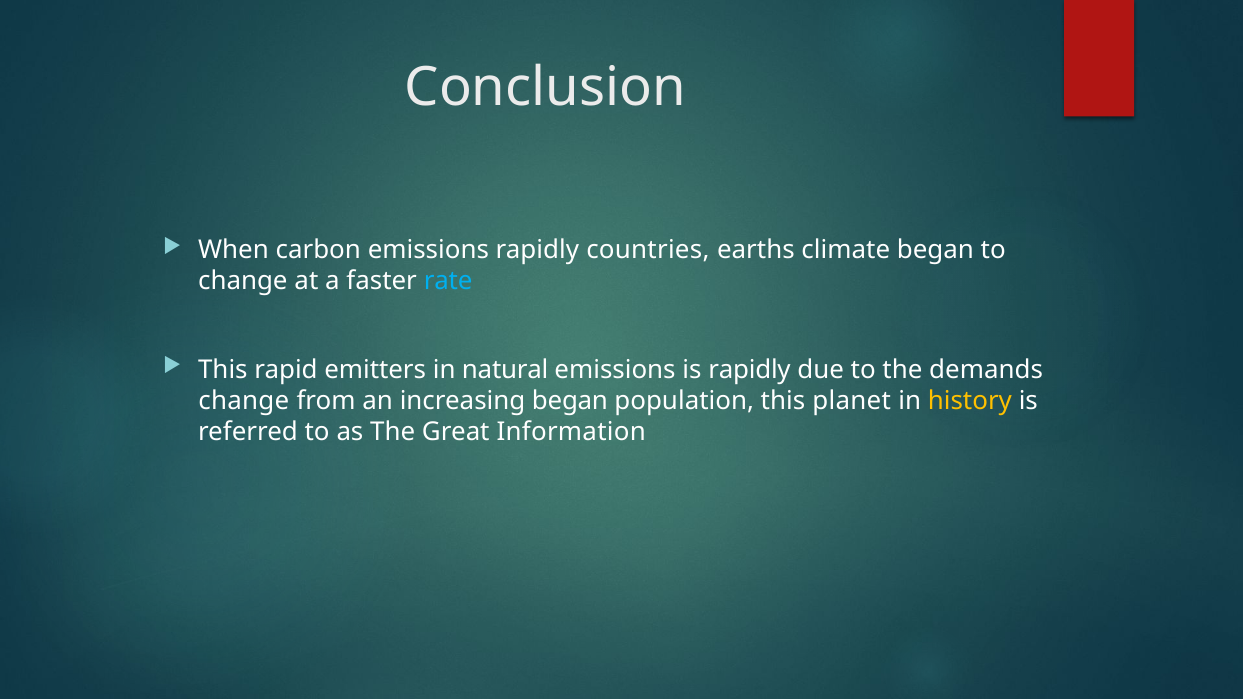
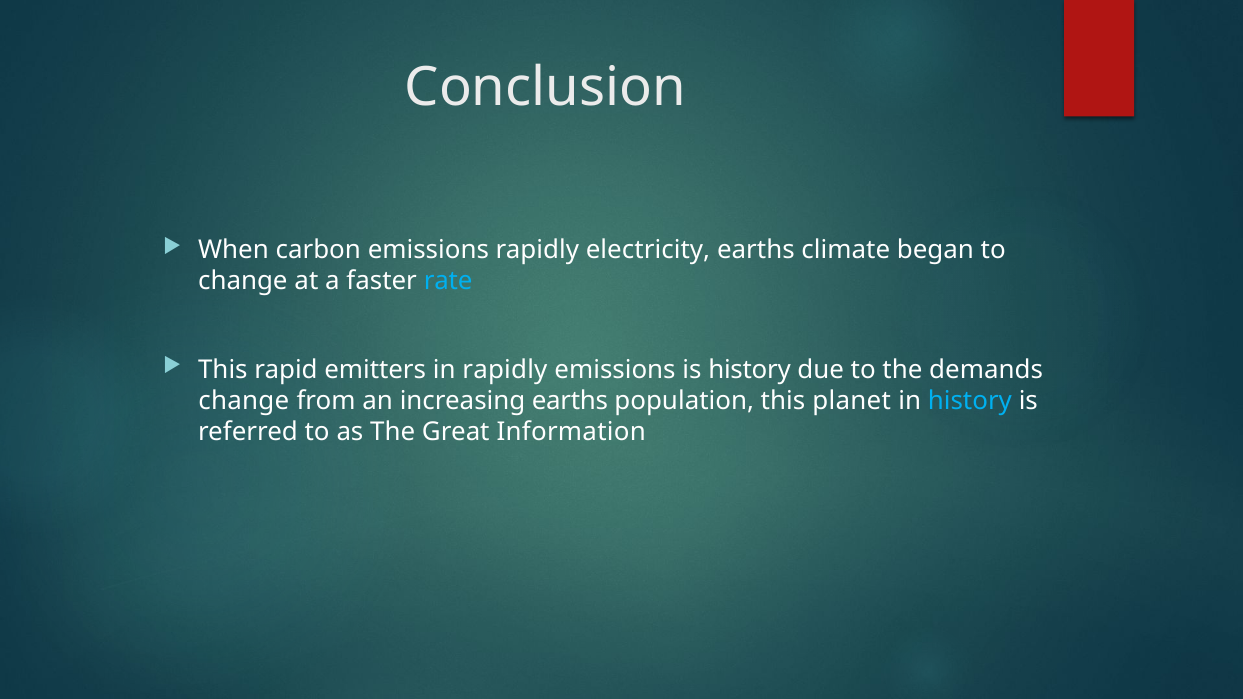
countries: countries -> electricity
in natural: natural -> rapidly
is rapidly: rapidly -> history
increasing began: began -> earths
history at (970, 401) colour: yellow -> light blue
